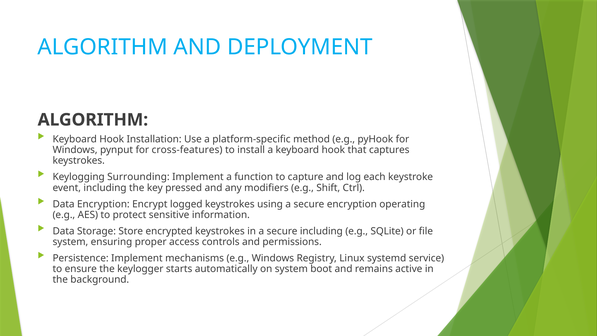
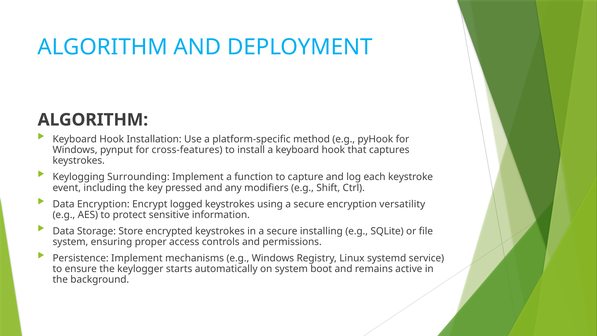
operating: operating -> versatility
secure including: including -> installing
